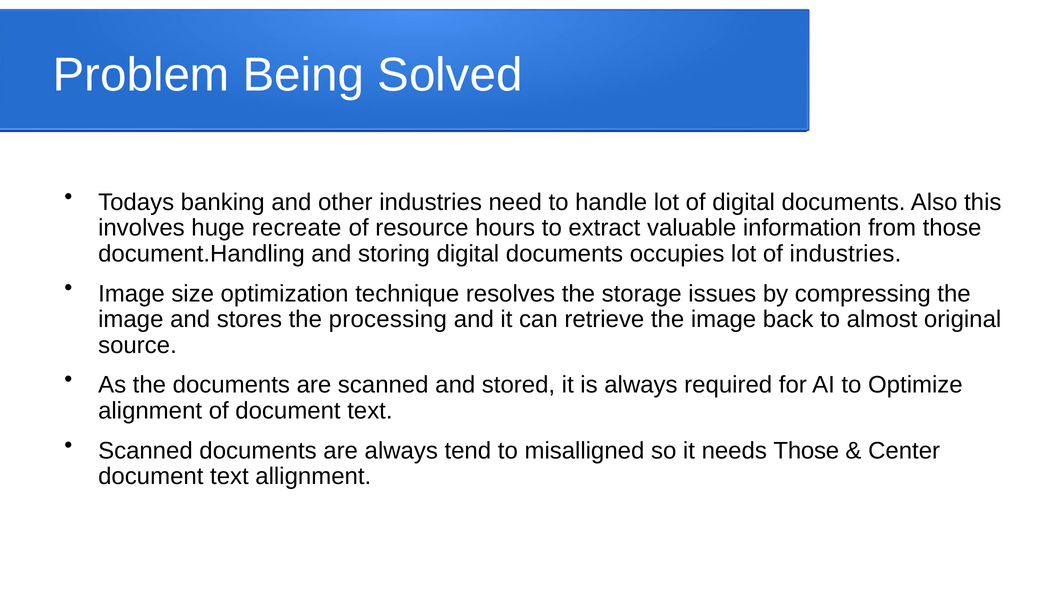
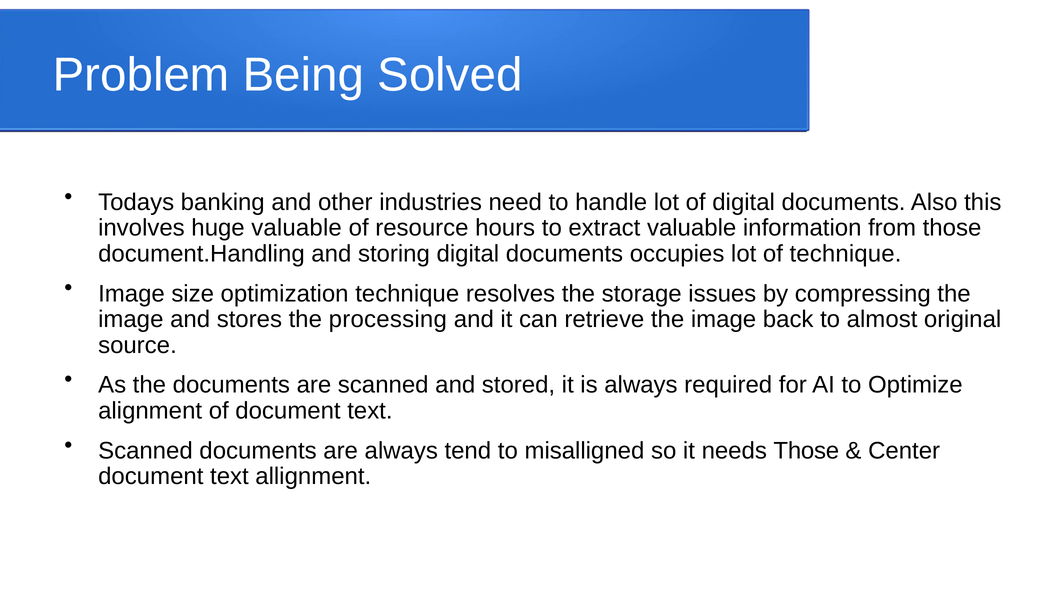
huge recreate: recreate -> valuable
of industries: industries -> technique
